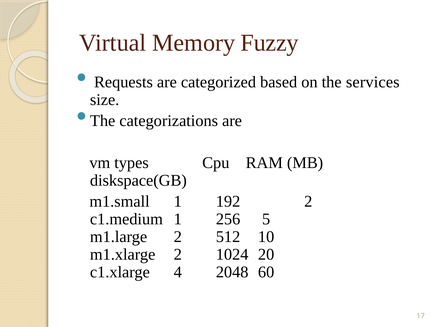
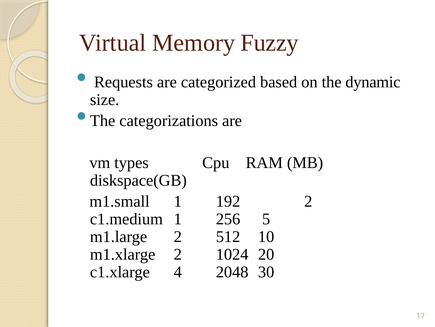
services: services -> dynamic
60: 60 -> 30
